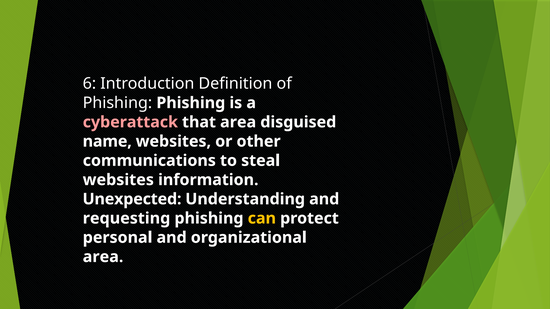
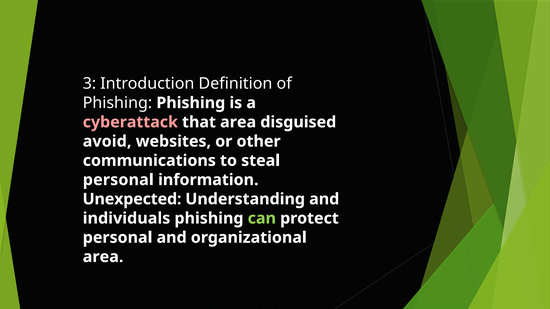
6: 6 -> 3
name: name -> avoid
websites at (118, 180): websites -> personal
requesting: requesting -> individuals
can colour: yellow -> light green
